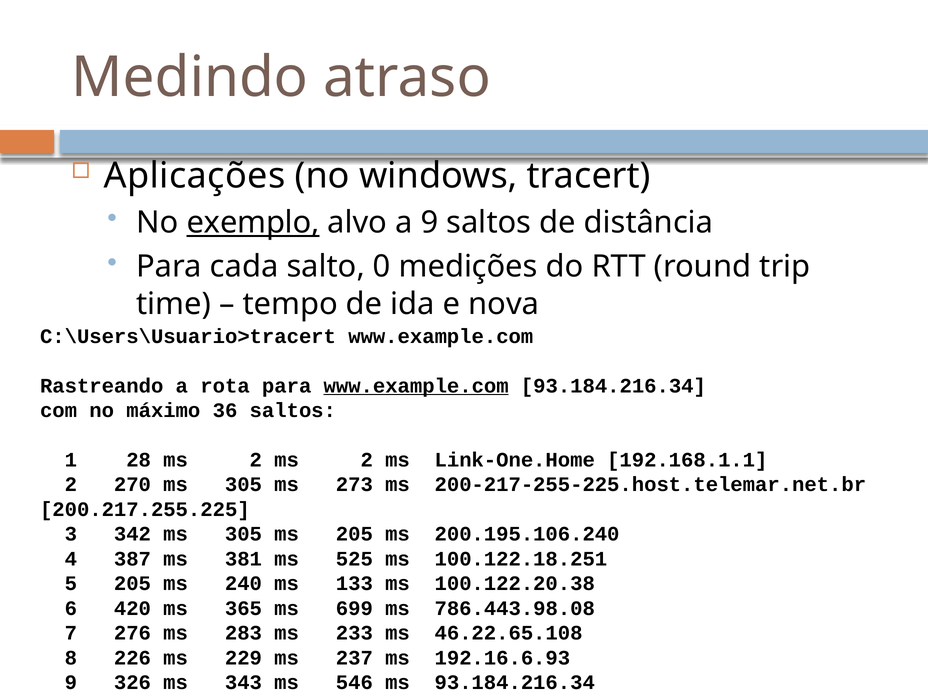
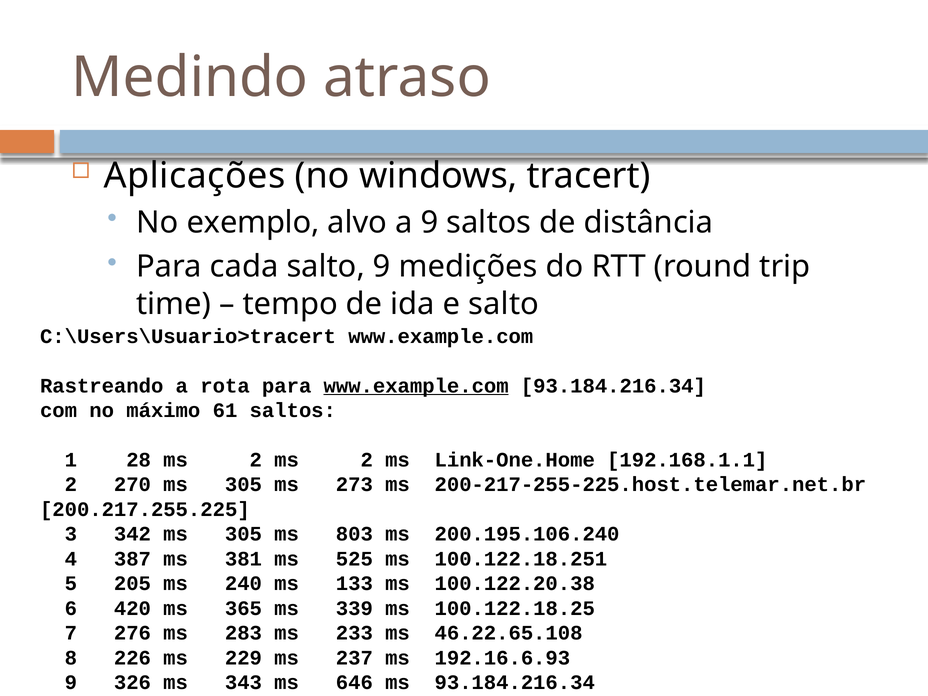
exemplo underline: present -> none
salto 0: 0 -> 9
e nova: nova -> salto
36: 36 -> 61
ms 205: 205 -> 803
699: 699 -> 339
786.443.98.08: 786.443.98.08 -> 100.122.18.25
546: 546 -> 646
